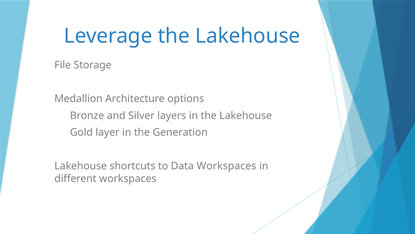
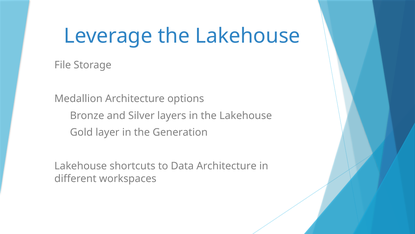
Data Workspaces: Workspaces -> Architecture
